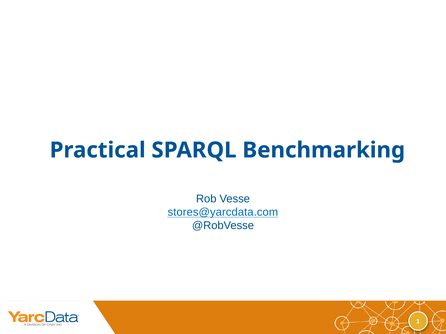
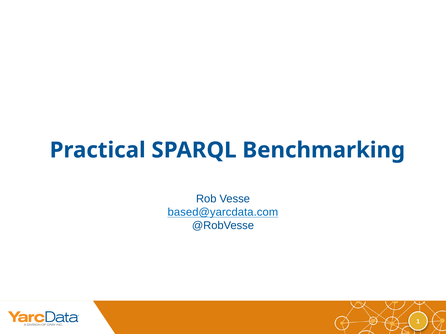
stores@yarcdata.com: stores@yarcdata.com -> based@yarcdata.com
